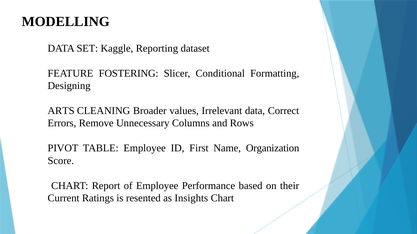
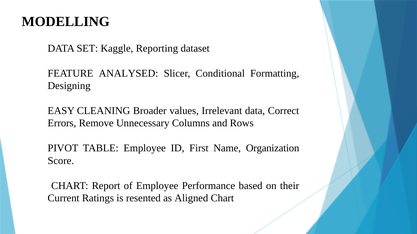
FOSTERING: FOSTERING -> ANALYSED
ARTS: ARTS -> EASY
Insights: Insights -> Aligned
